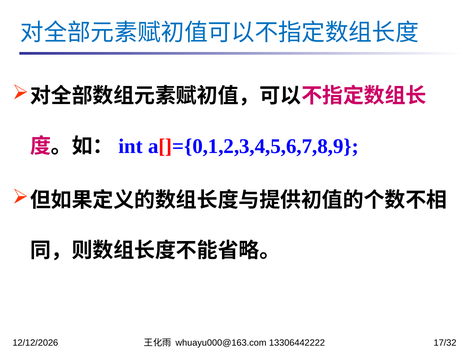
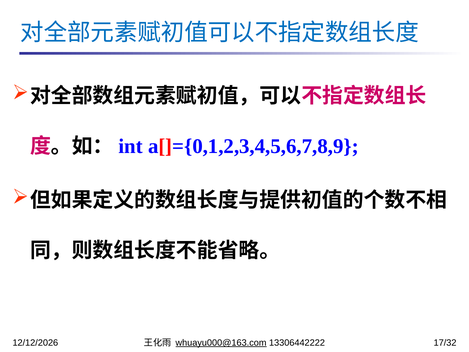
whuayu000@163.com underline: none -> present
